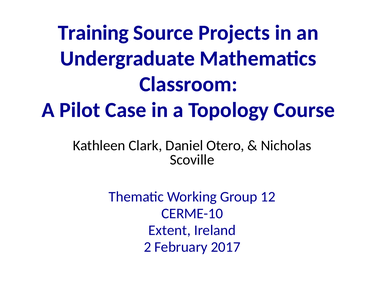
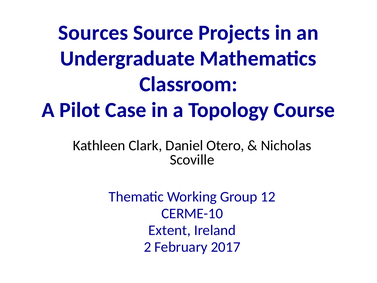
Training: Training -> Sources
